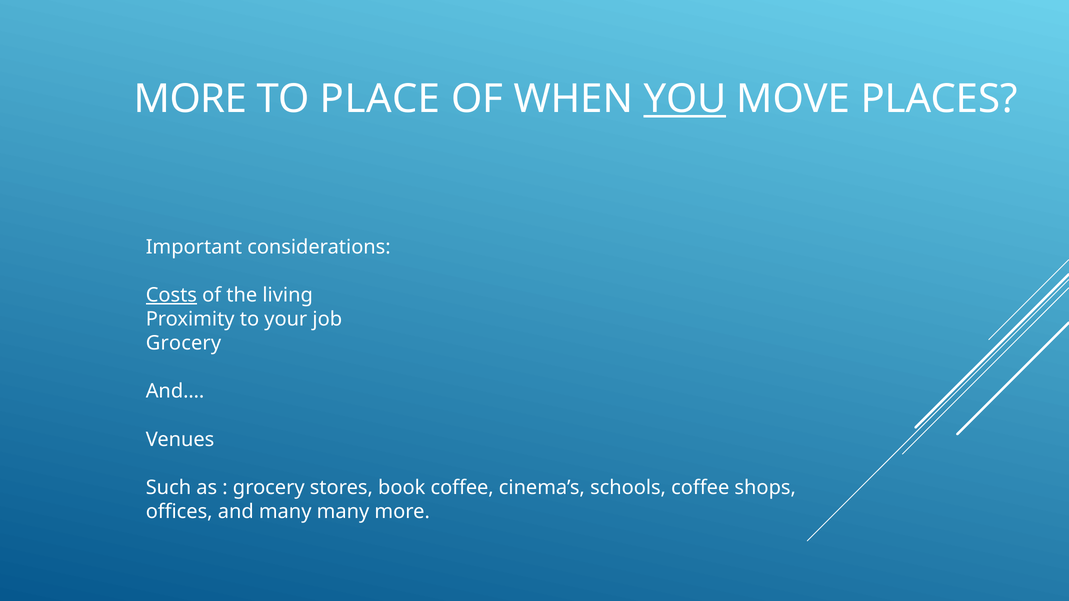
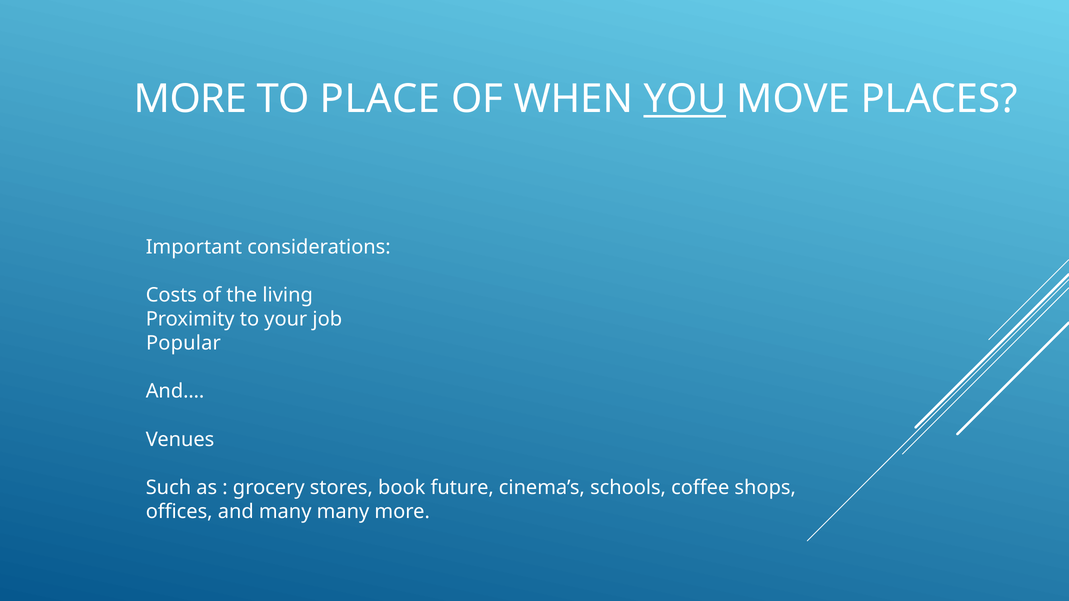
Costs underline: present -> none
Grocery at (183, 343): Grocery -> Popular
book coffee: coffee -> future
